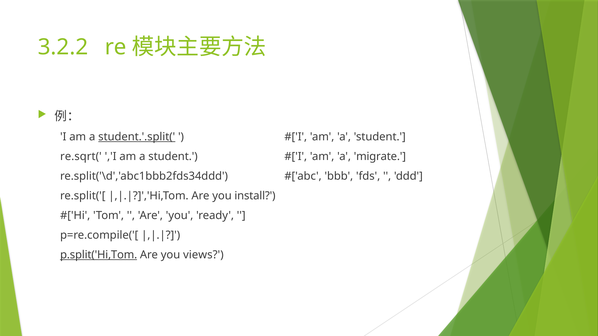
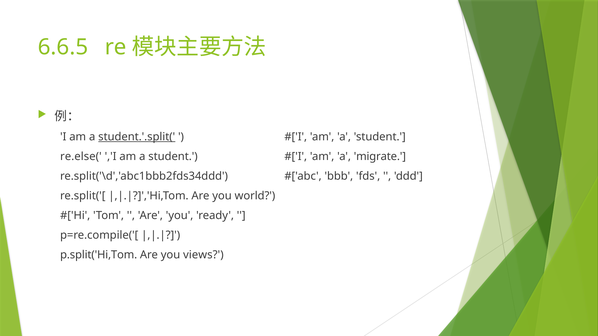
3.2.2: 3.2.2 -> 6.6.5
re.sqrt(: re.sqrt( -> re.else(
install: install -> world
p.split('Hi,Tom underline: present -> none
